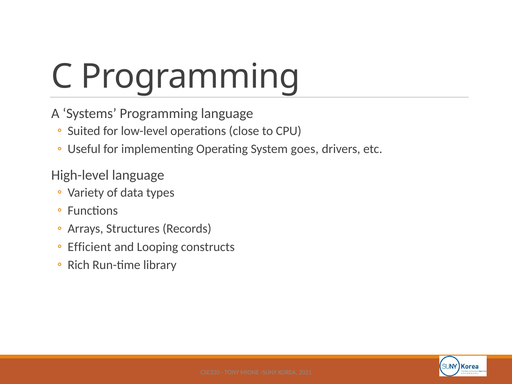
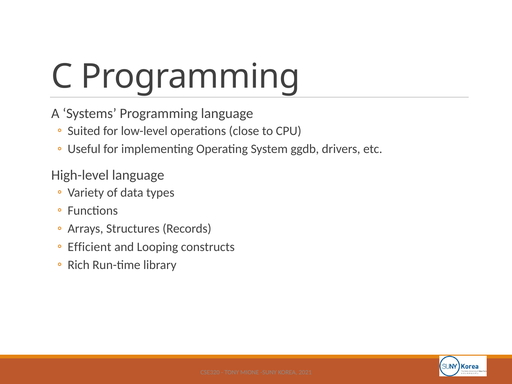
goes: goes -> ggdb
